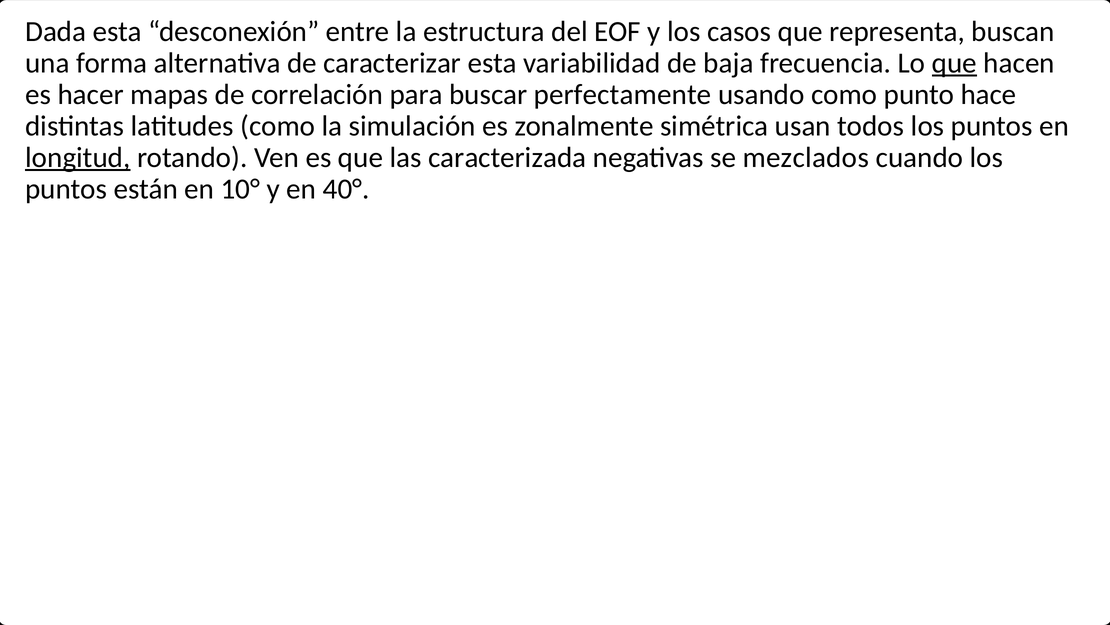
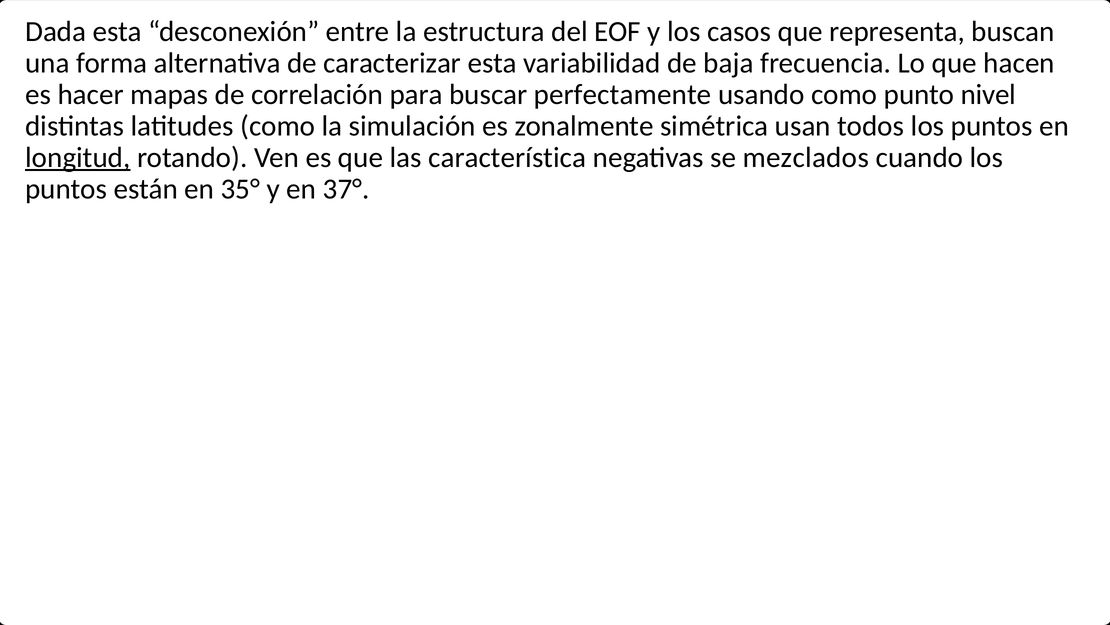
que at (954, 63) underline: present -> none
hace: hace -> nivel
caracterizada: caracterizada -> característica
10°: 10° -> 35°
40°: 40° -> 37°
